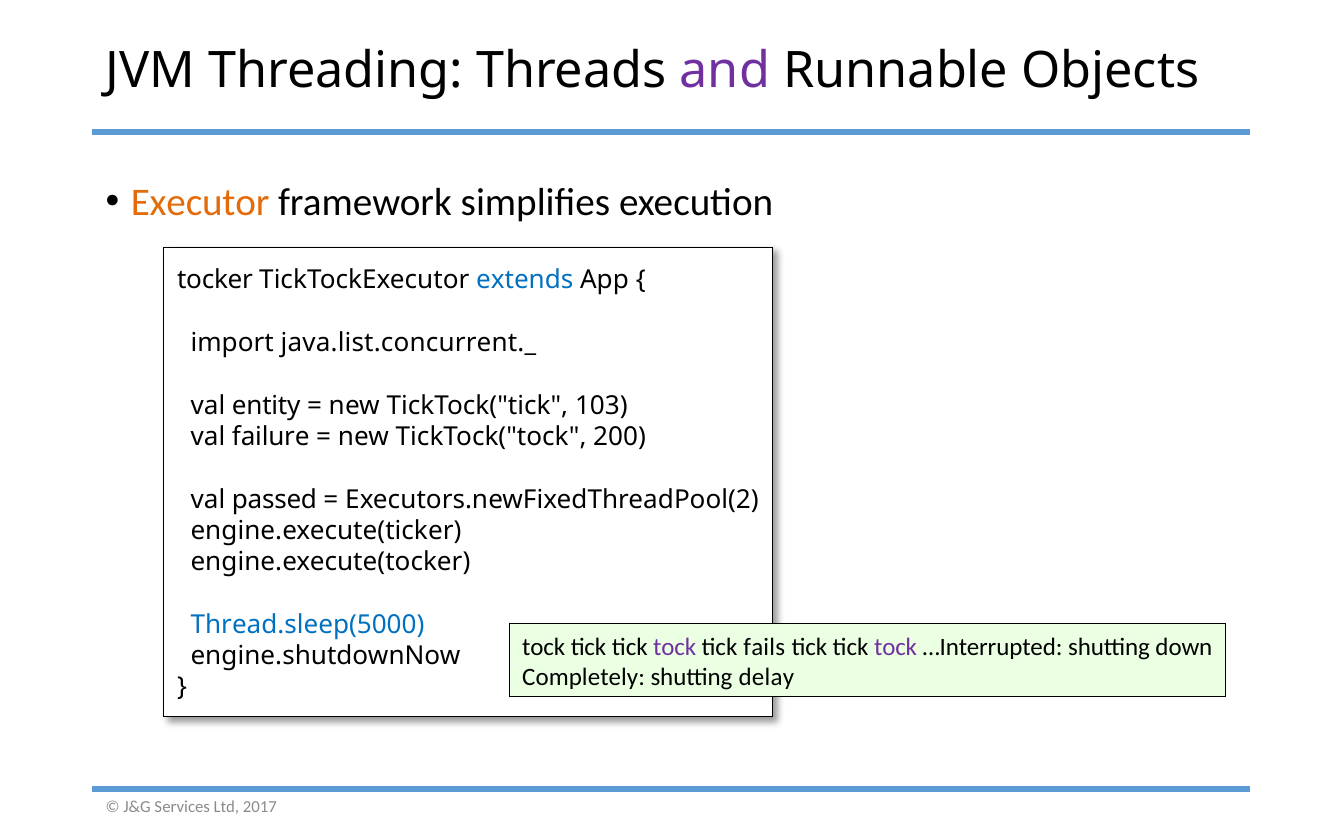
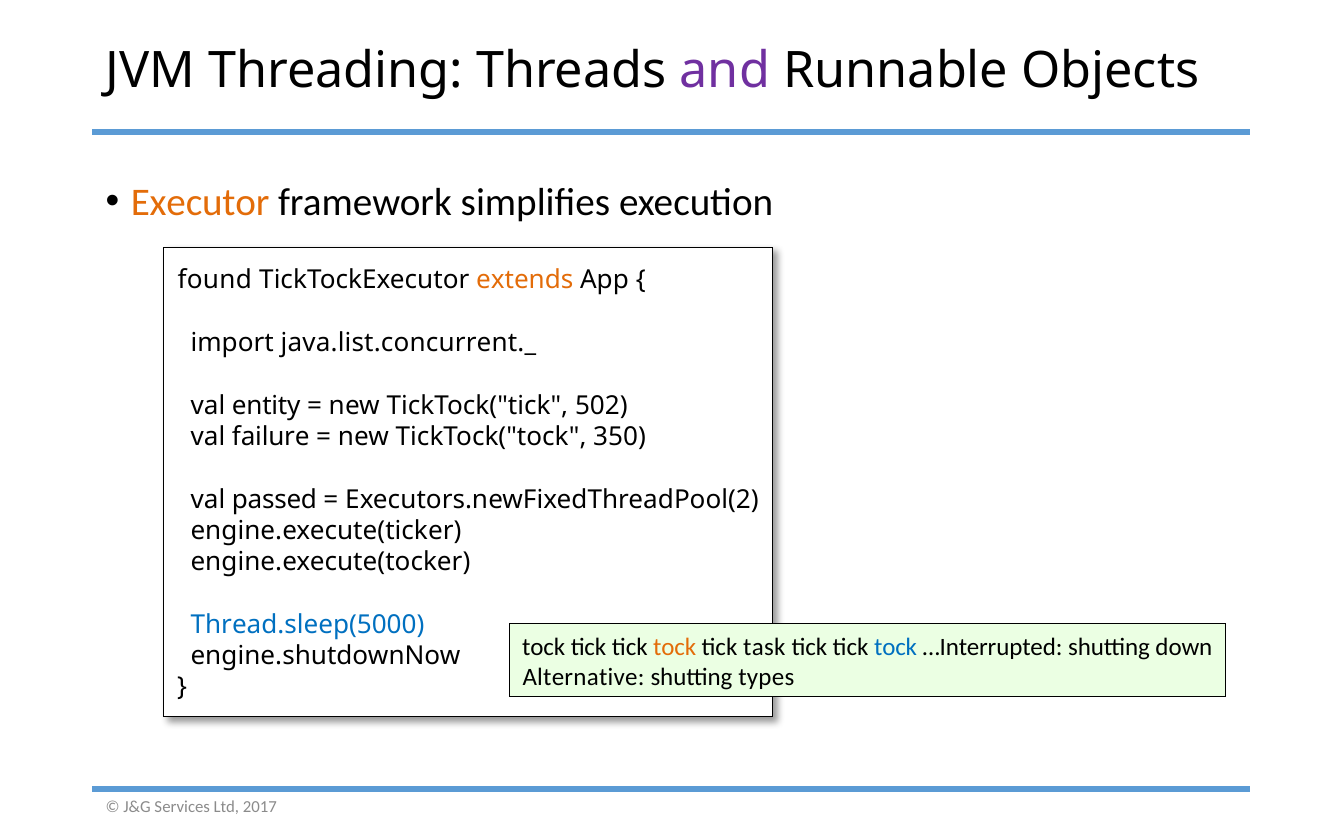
tocker: tocker -> found
extends colour: blue -> orange
103: 103 -> 502
200: 200 -> 350
tock at (675, 648) colour: purple -> orange
fails: fails -> task
tock at (896, 648) colour: purple -> blue
Completely: Completely -> Alternative
delay: delay -> types
